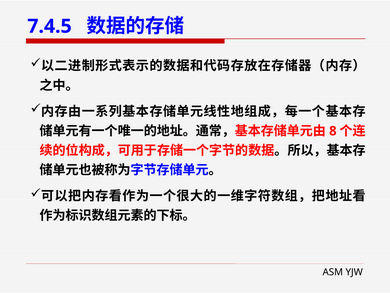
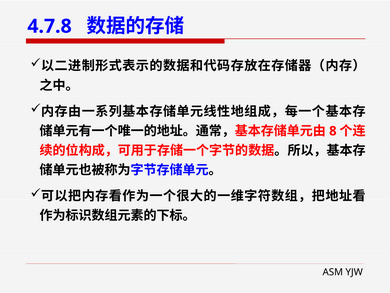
7.4.5: 7.4.5 -> 4.7.8
